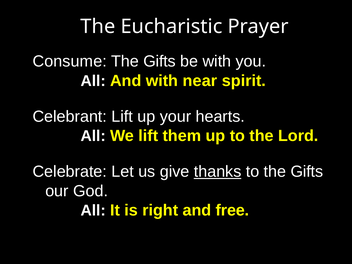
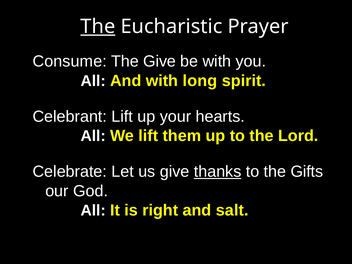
The at (98, 27) underline: none -> present
Gifts at (160, 61): Gifts -> Give
near: near -> long
free: free -> salt
